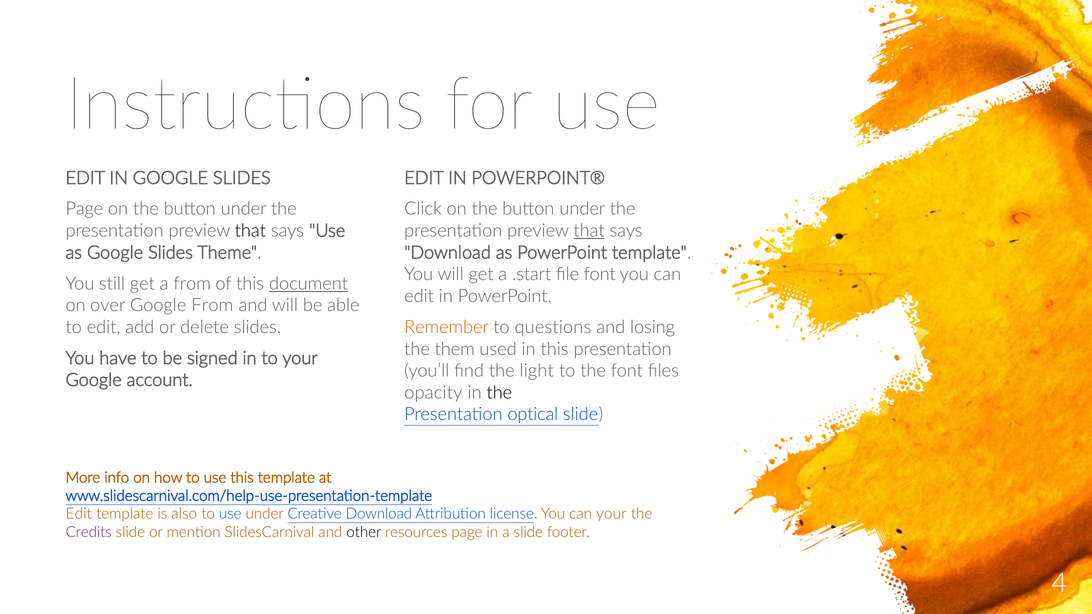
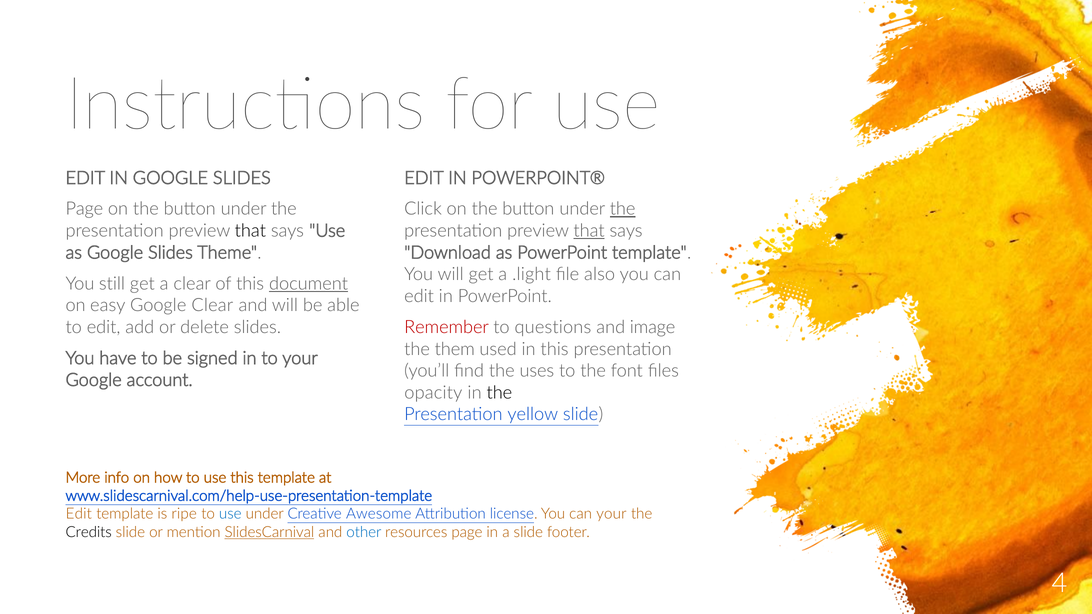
the at (623, 209) underline: none -> present
.start: .start -> .light
file font: font -> also
a from: from -> clear
over: over -> easy
Google From: From -> Clear
Remember colour: orange -> red
losing: losing -> image
light: light -> uses
optical: optical -> yellow
also: also -> ripe
Creative Download: Download -> Awesome
Credits colour: purple -> black
SlidesCarnival underline: none -> present
other colour: black -> blue
